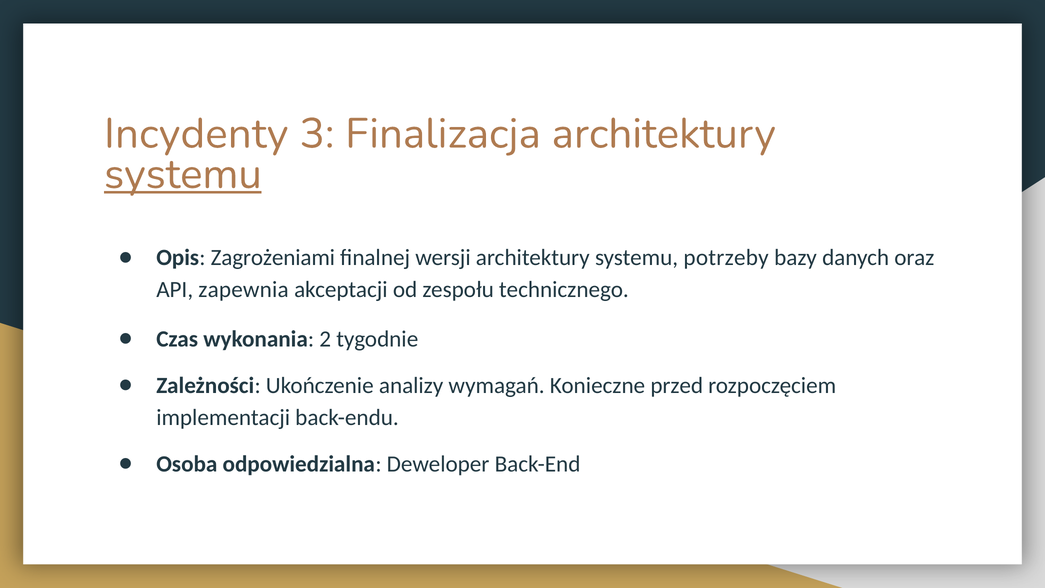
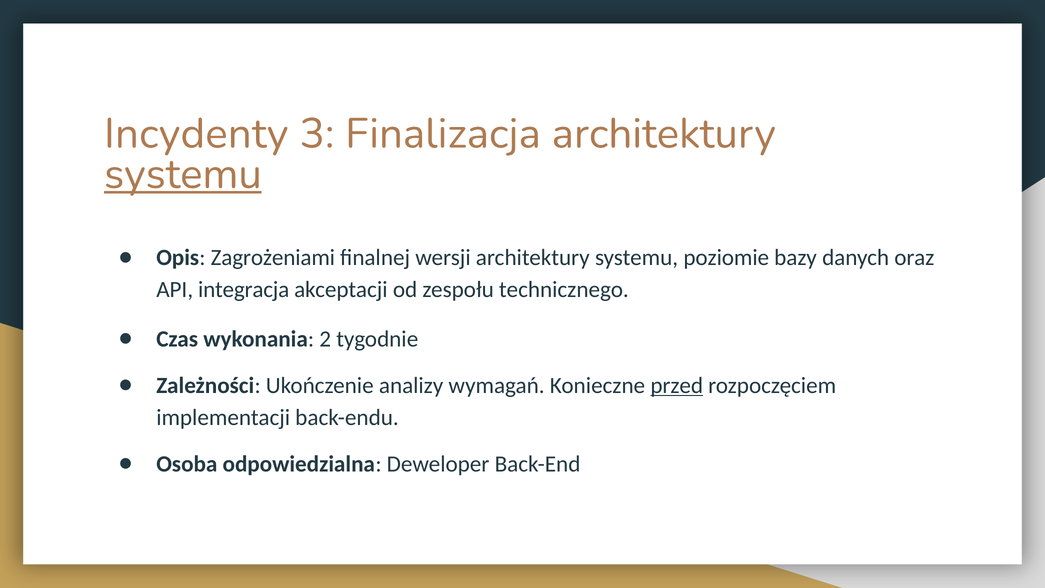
potrzeby: potrzeby -> poziomie
zapewnia: zapewnia -> integracja
przed underline: none -> present
